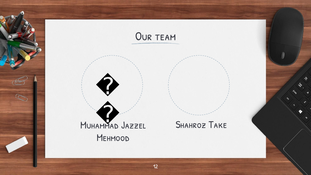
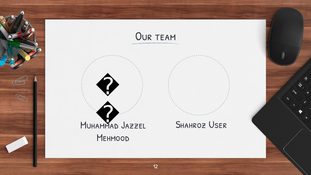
Take: Take -> User
